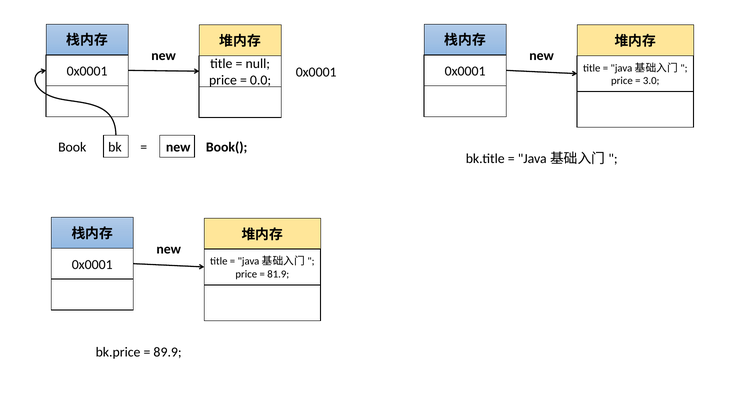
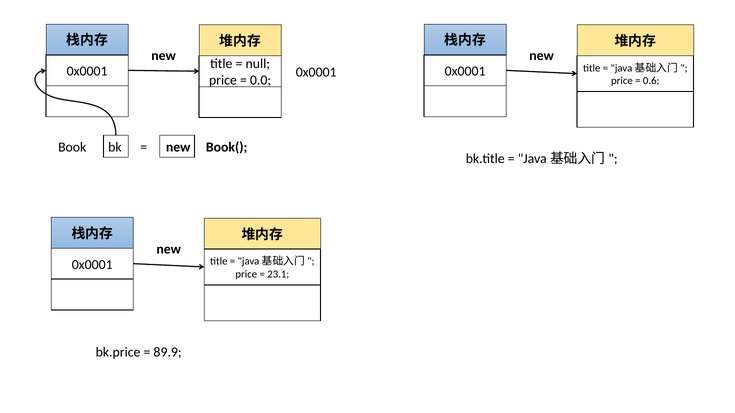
3.0: 3.0 -> 0.6
81.9: 81.9 -> 23.1
